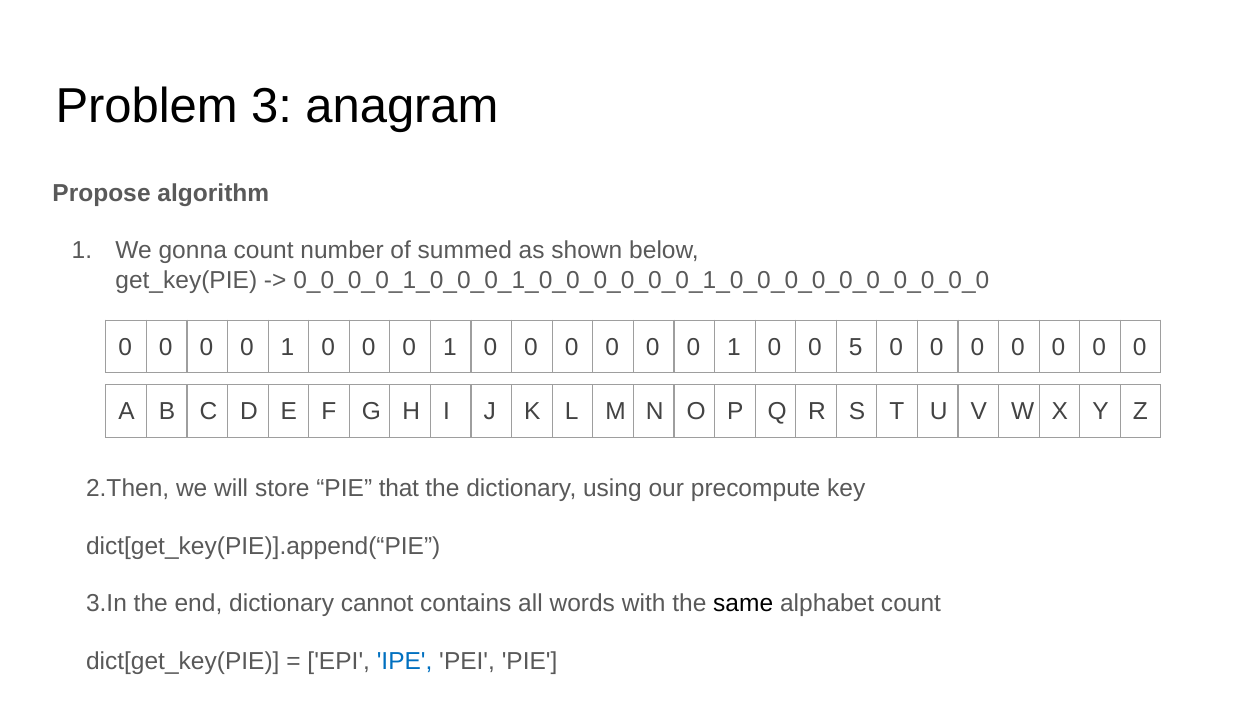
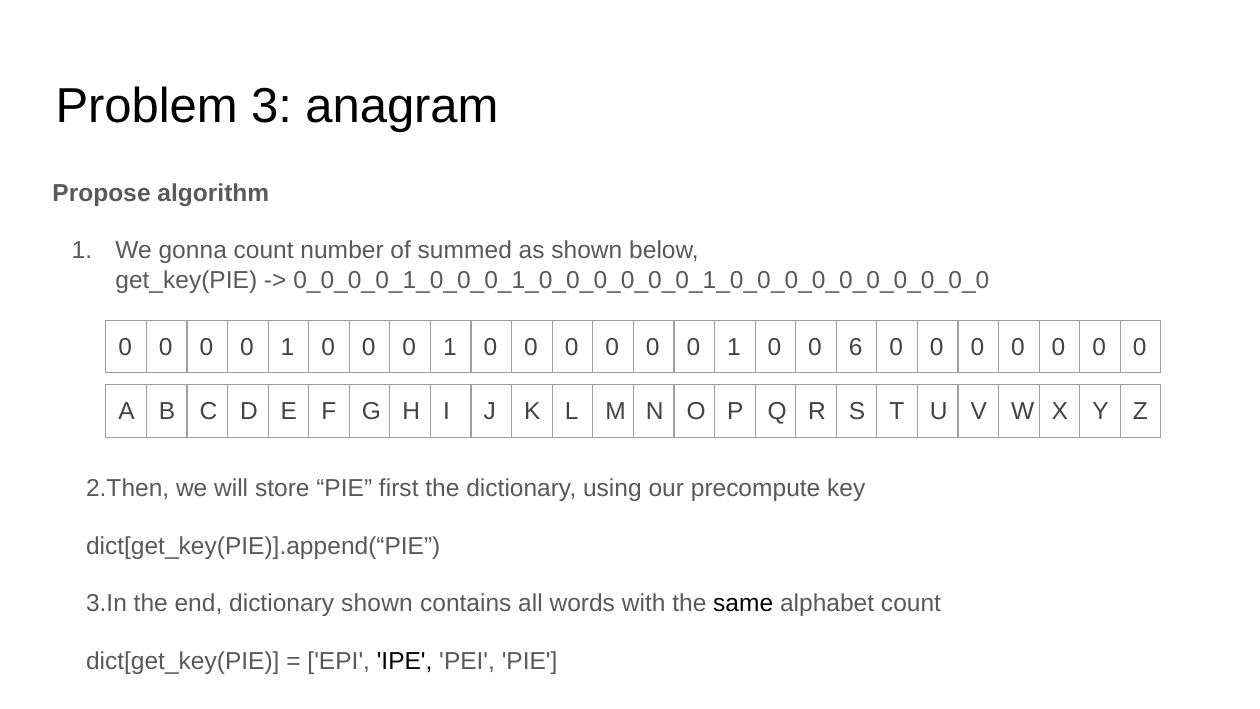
5: 5 -> 6
that: that -> first
dictionary cannot: cannot -> shown
IPE colour: blue -> black
